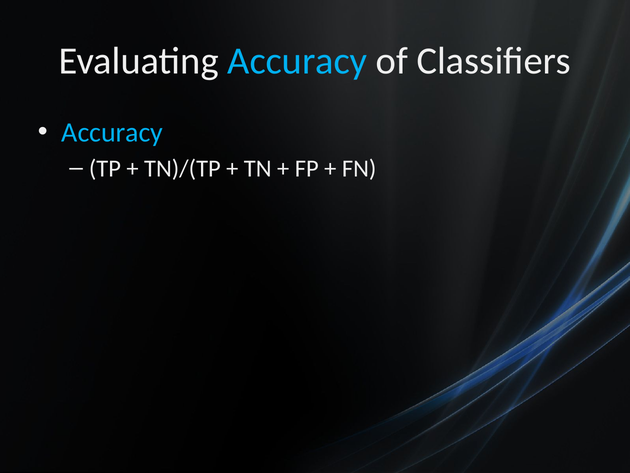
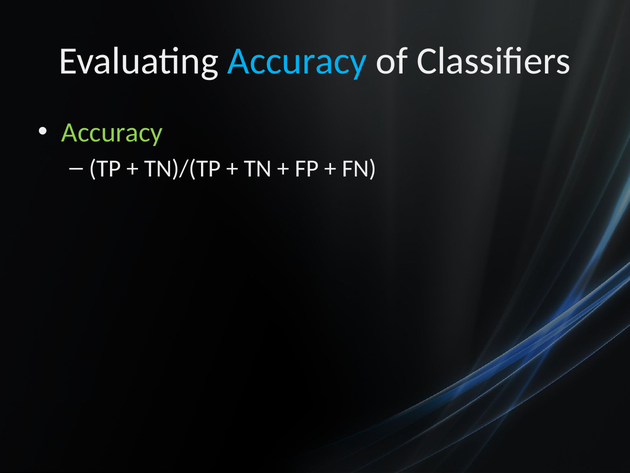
Accuracy at (112, 132) colour: light blue -> light green
